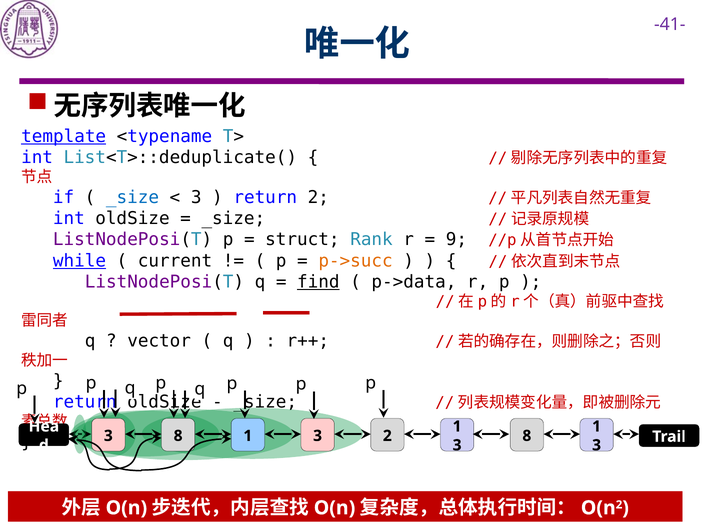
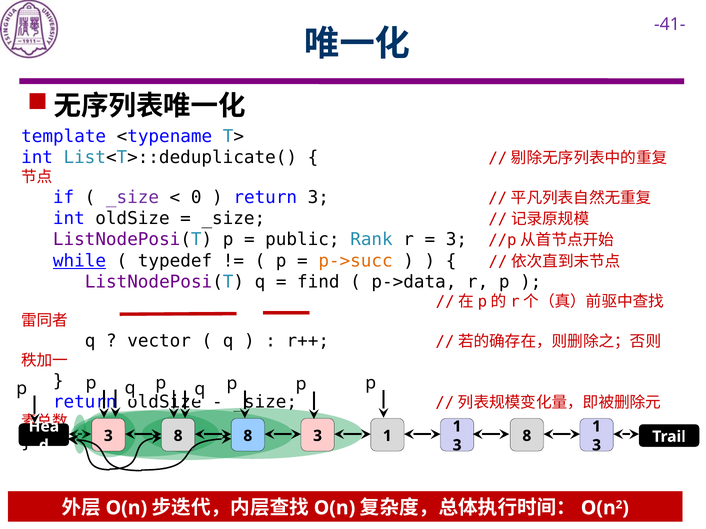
template underline: present -> none
_size at (132, 198) colour: blue -> purple
3 at (196, 198): 3 -> 0
return 2: 2 -> 3
struct: struct -> public
9 at (456, 240): 9 -> 3
current: current -> typedef
find underline: present -> none
1 at (248, 436): 1 -> 8
8 3 2: 2 -> 1
